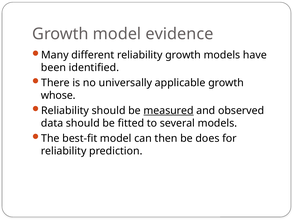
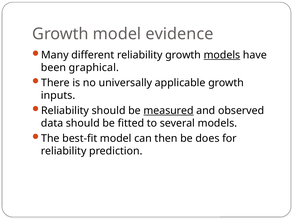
models at (222, 55) underline: none -> present
identified: identified -> graphical
whose: whose -> inputs
